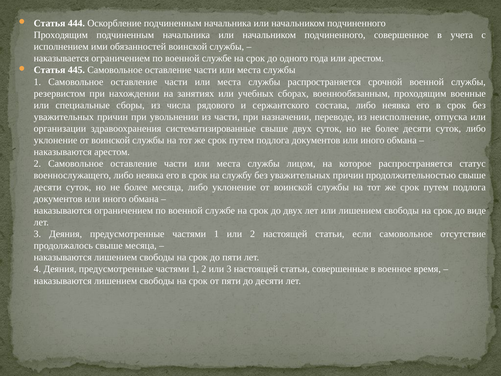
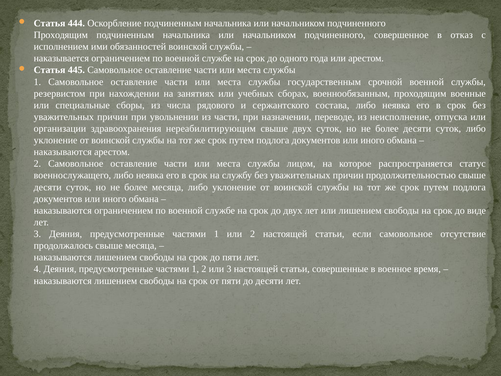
учета: учета -> отказ
службы распространяется: распространяется -> государственным
систематизированные: систематизированные -> нереабилитирующим
